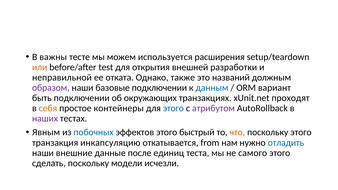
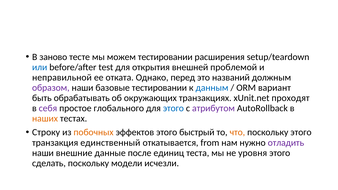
важны: важны -> заново
можем используется: используется -> тестировании
или colour: orange -> blue
разработки: разработки -> проблемой
также: также -> перед
базовые подключении: подключении -> тестировании
быть подключении: подключении -> обрабатывать
себя colour: orange -> purple
контейнеры: контейнеры -> глобального
наших colour: purple -> orange
Явным: Явным -> Строку
побочных colour: blue -> orange
инкапсуляцию: инкапсуляцию -> единственный
отладить colour: blue -> purple
самого: самого -> уровня
